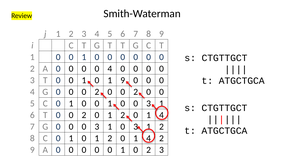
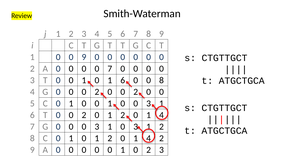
1 at (84, 57): 1 -> 9
4 at (110, 69): 4 -> 7
0 1 9: 9 -> 6
0 at (161, 80): 0 -> 8
